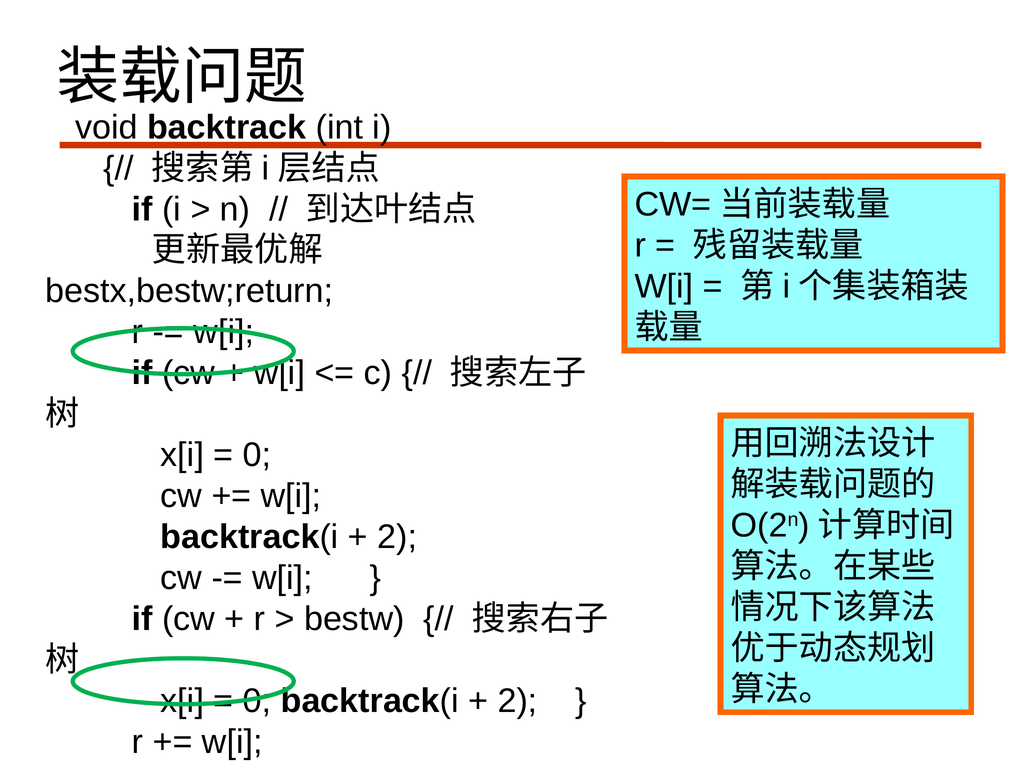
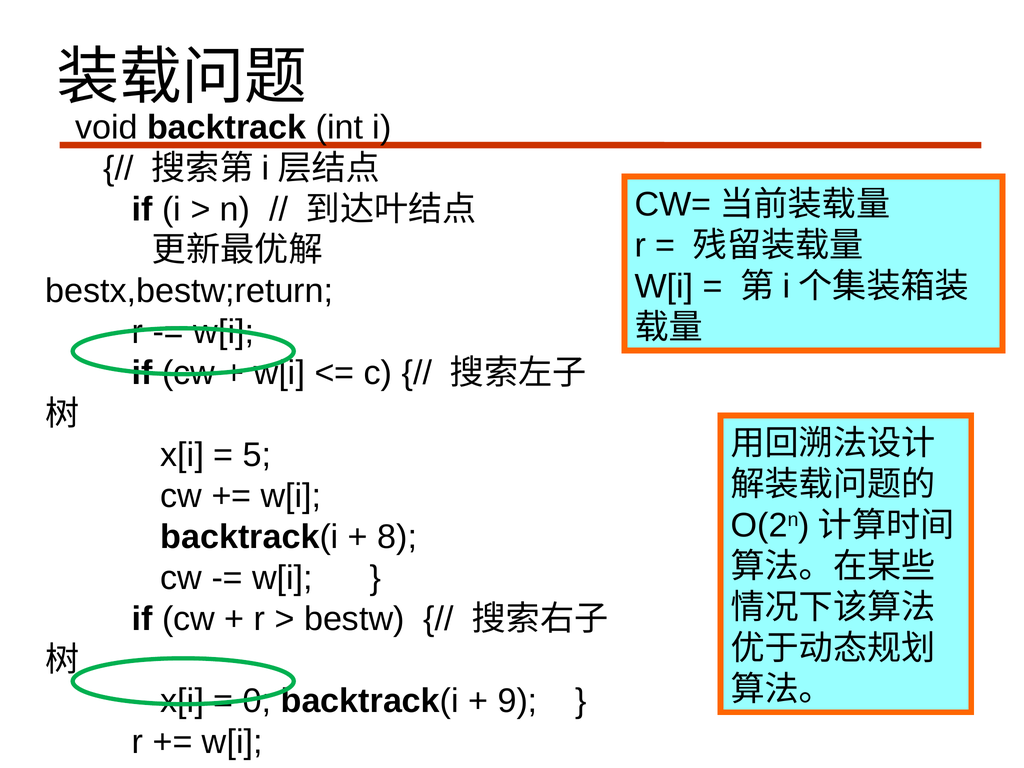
0 at (257, 455): 0 -> 5
2 at (397, 537): 2 -> 8
2 at (518, 701): 2 -> 9
